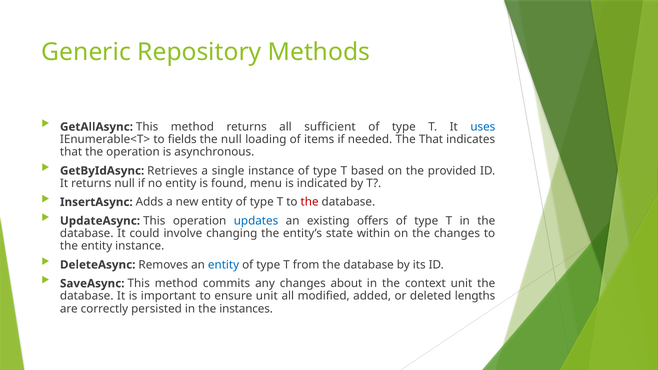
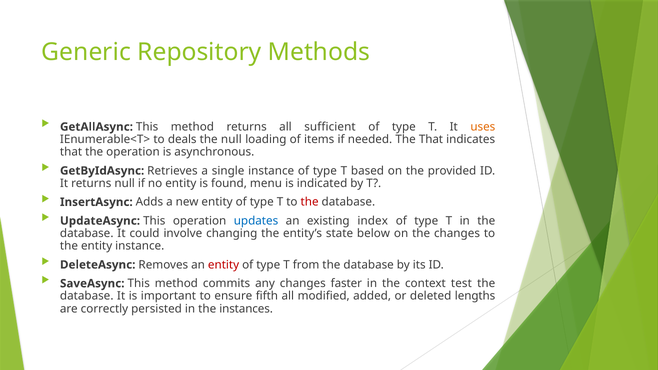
uses colour: blue -> orange
fields: fields -> deals
offers: offers -> index
within: within -> below
entity at (224, 265) colour: blue -> red
about: about -> faster
context unit: unit -> test
ensure unit: unit -> fifth
